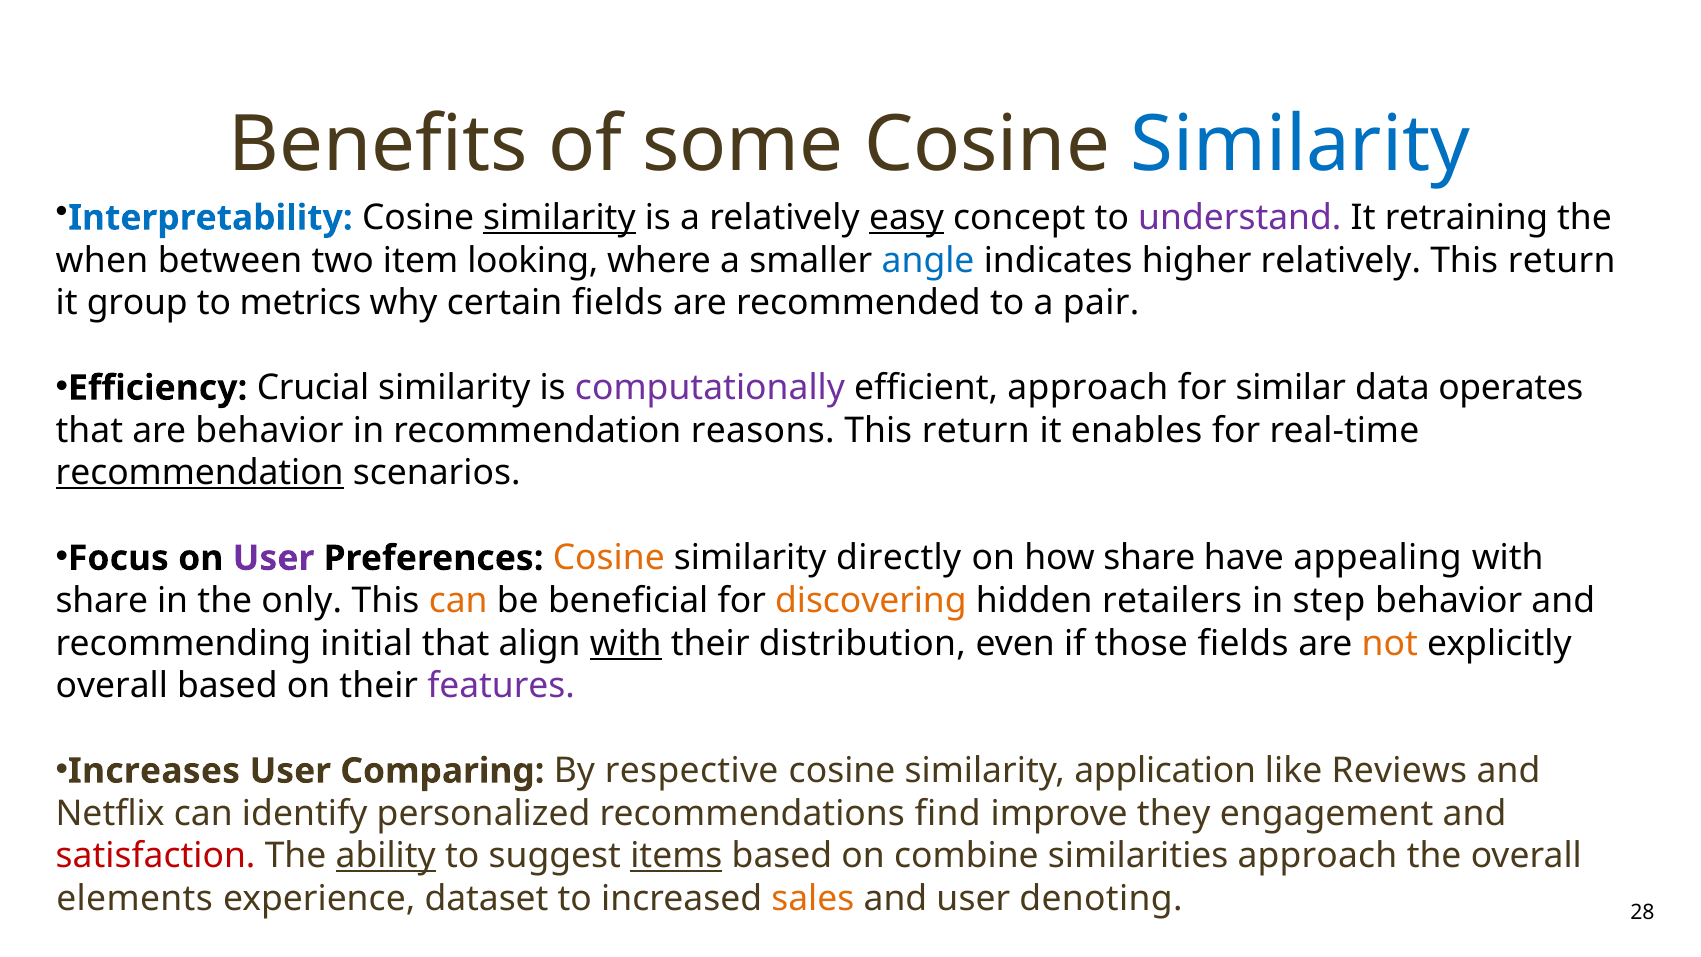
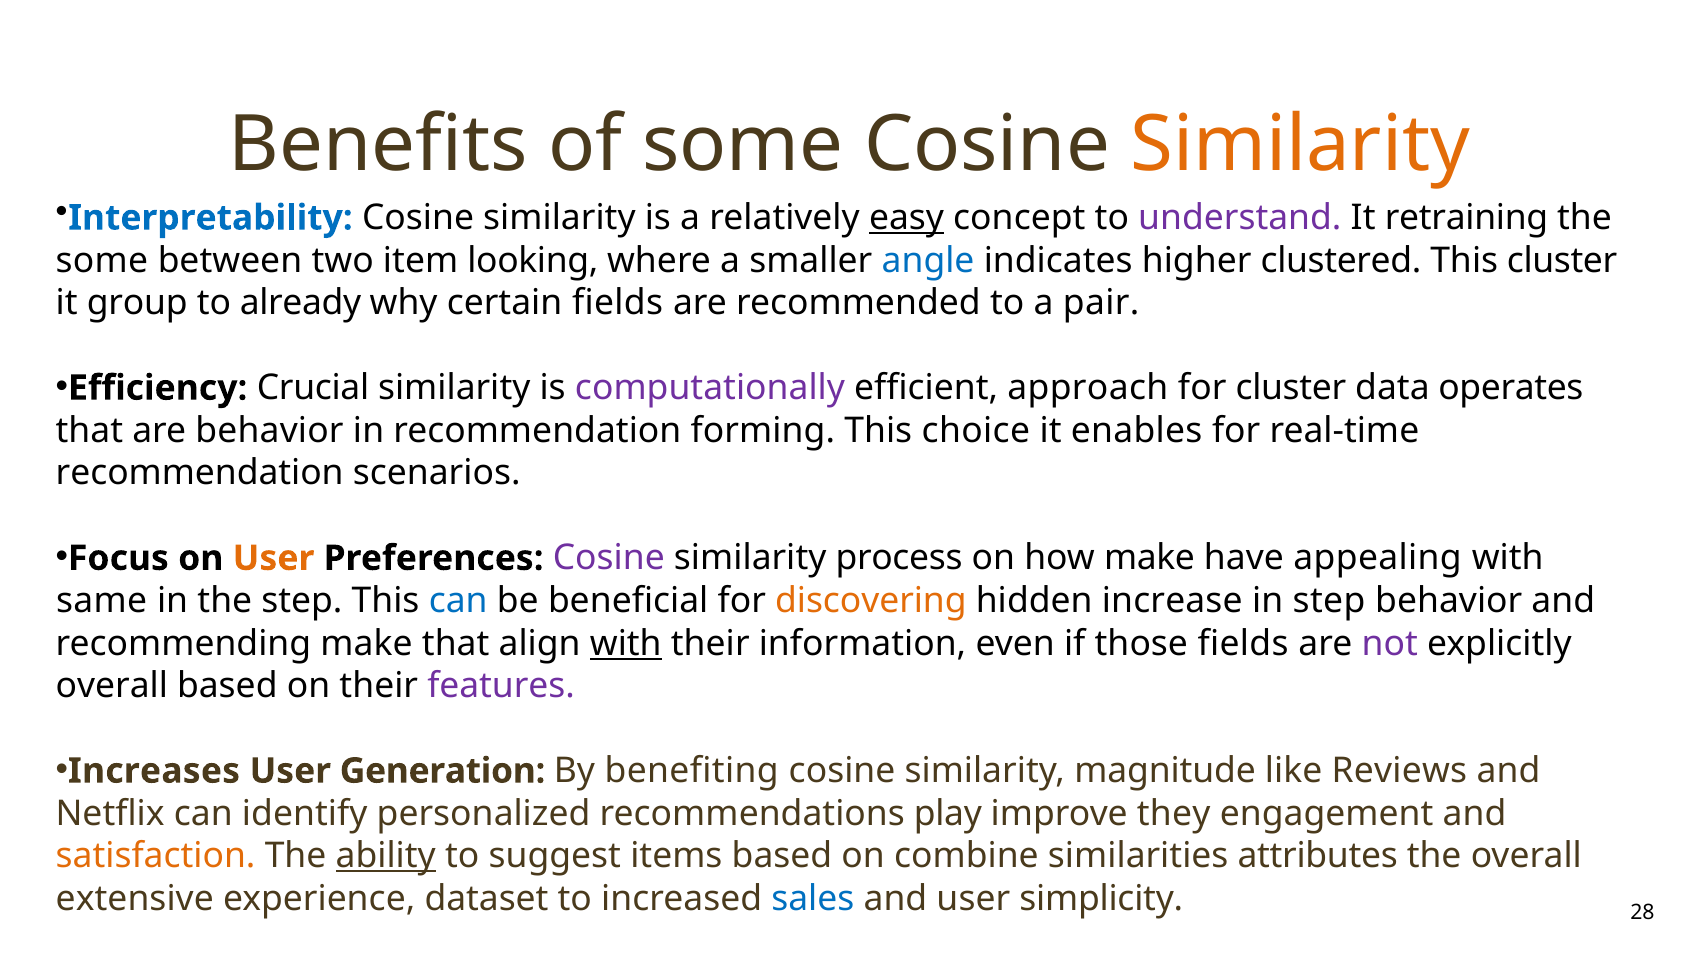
Similarity at (1300, 145) colour: blue -> orange
similarity at (559, 218) underline: present -> none
when at (102, 260): when -> some
higher relatively: relatively -> clustered
return at (1562, 260): return -> cluster
metrics: metrics -> already
for similar: similar -> cluster
reasons: reasons -> forming
return at (976, 430): return -> choice
recommendation at (200, 473) underline: present -> none
User at (274, 558) colour: purple -> orange
Cosine at (609, 558) colour: orange -> purple
directly: directly -> process
how share: share -> make
share at (102, 601): share -> same
the only: only -> step
can at (458, 601) colour: orange -> blue
retailers: retailers -> increase
recommending initial: initial -> make
distribution: distribution -> information
not colour: orange -> purple
Comparing: Comparing -> Generation
respective: respective -> benefiting
application: application -> magnitude
find: find -> play
satisfaction colour: red -> orange
items underline: present -> none
similarities approach: approach -> attributes
elements: elements -> extensive
sales colour: orange -> blue
denoting: denoting -> simplicity
